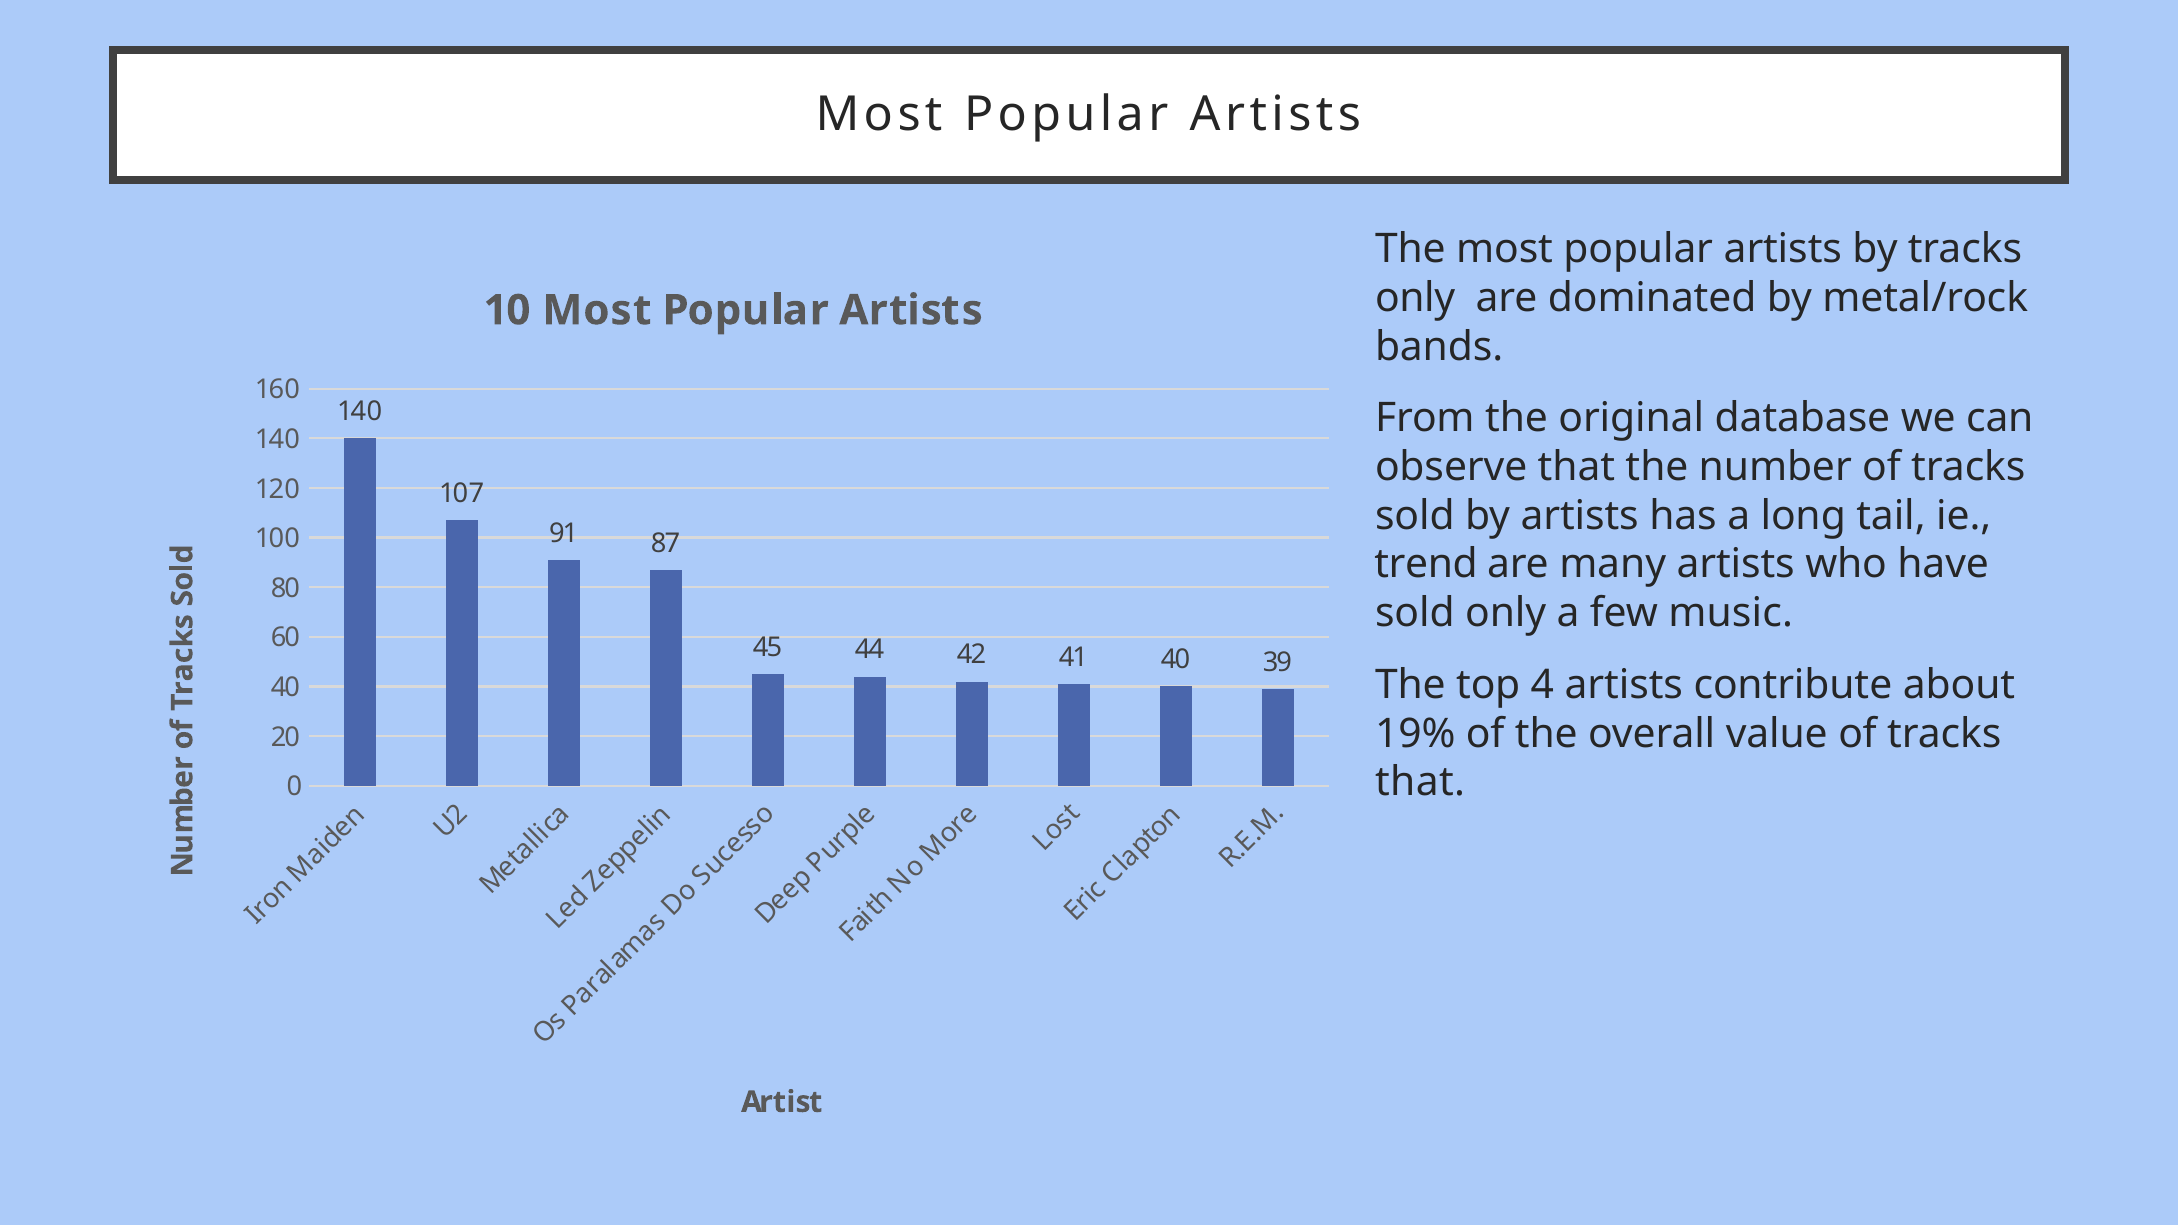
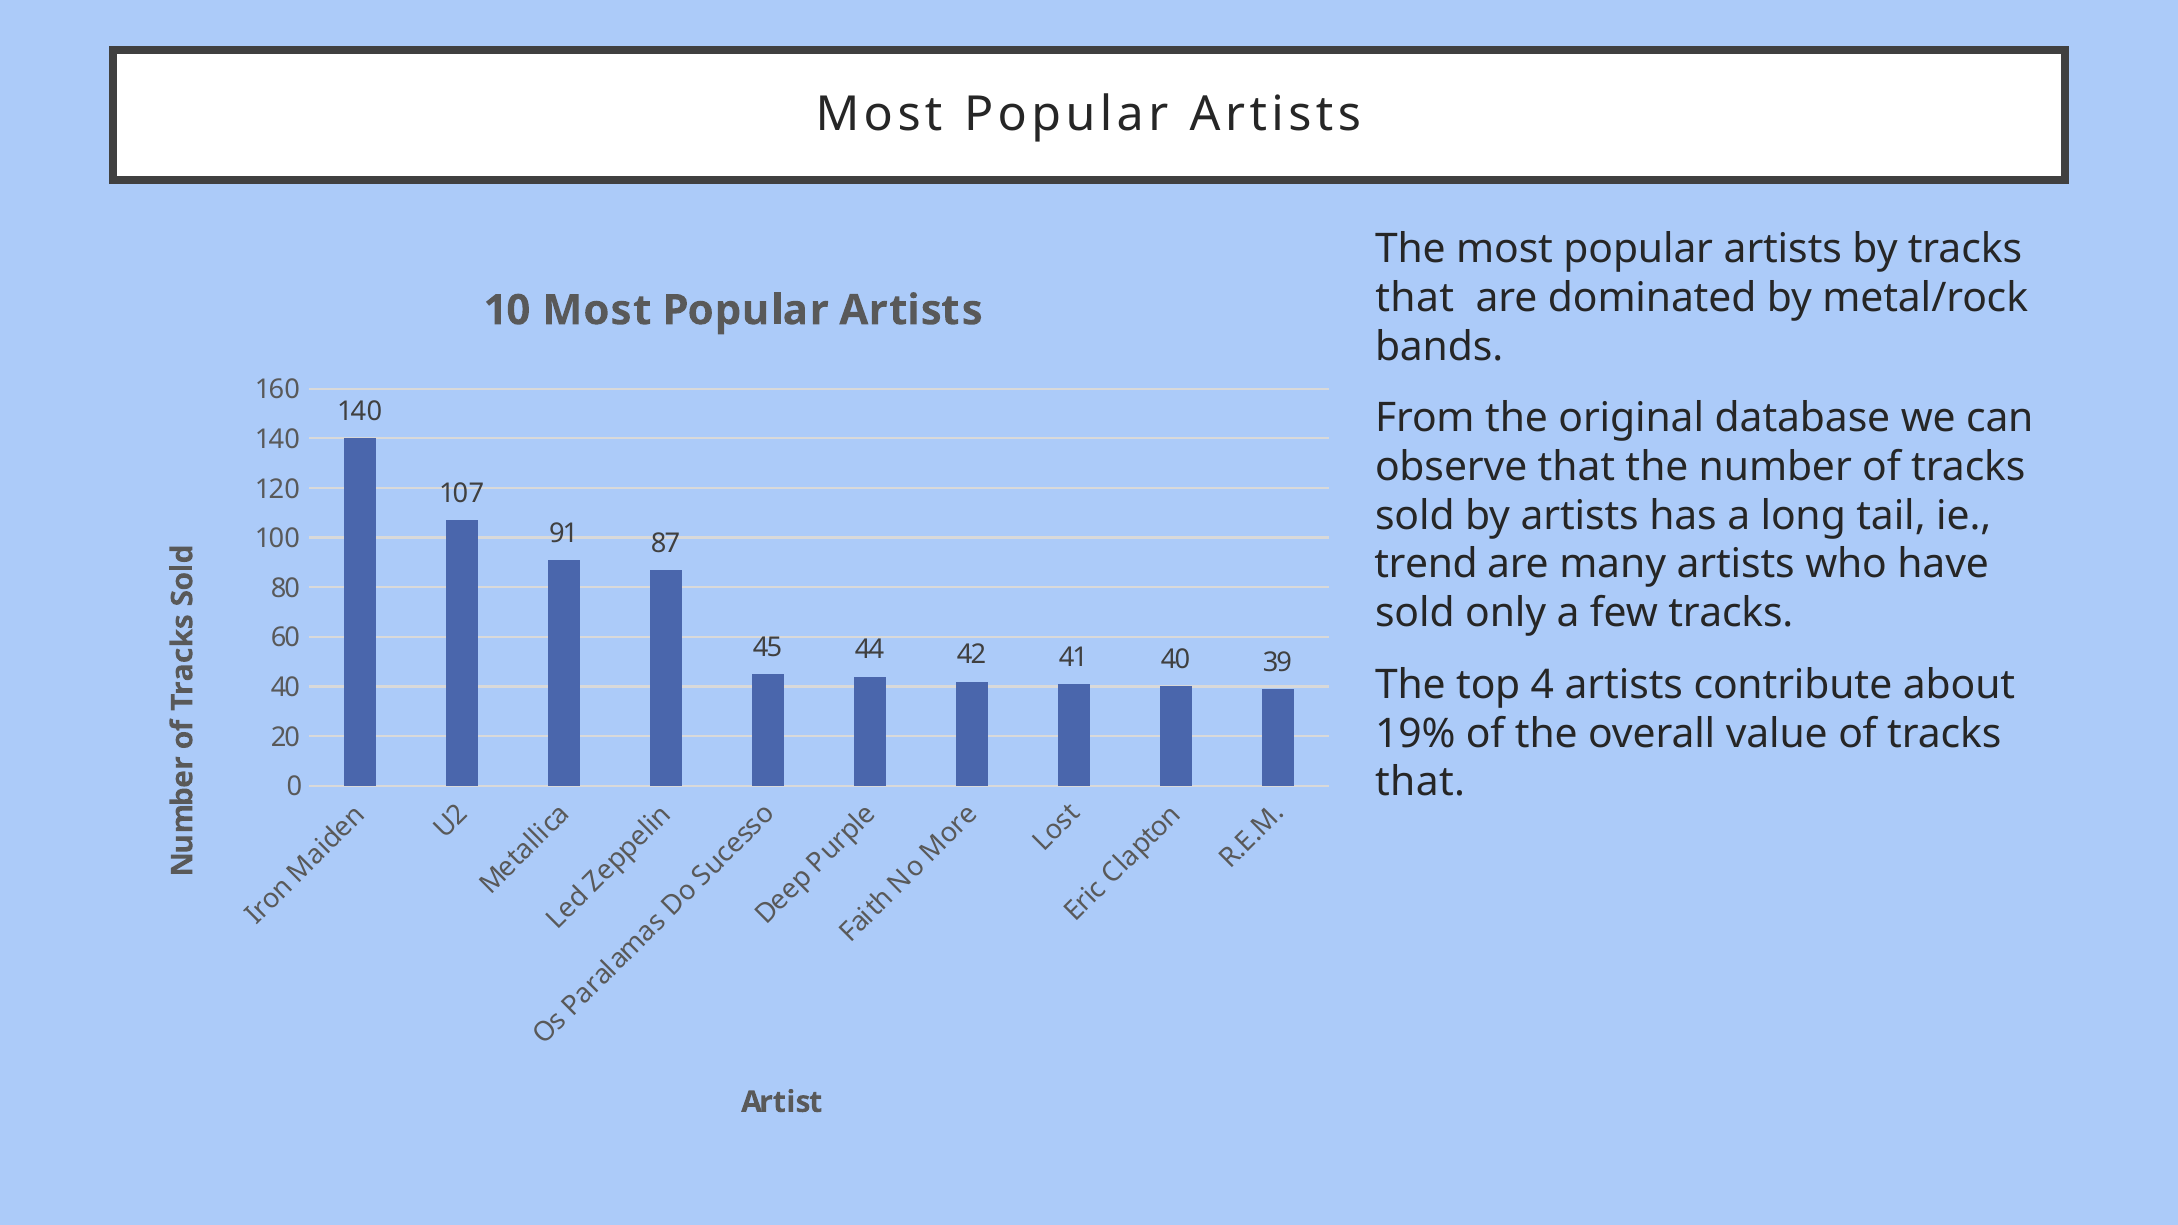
only at (1415, 298): only -> that
few music: music -> tracks
